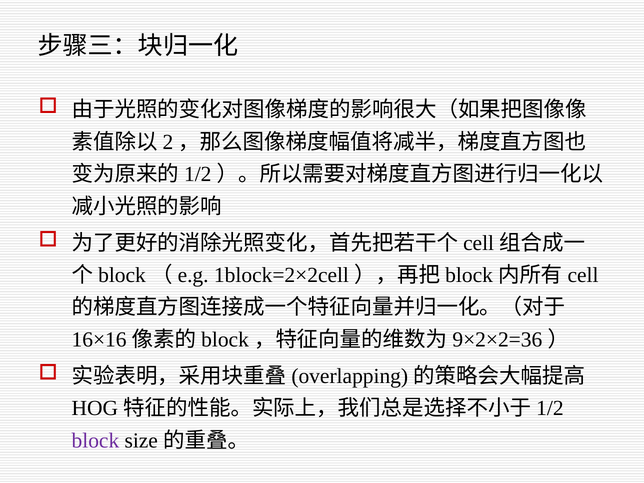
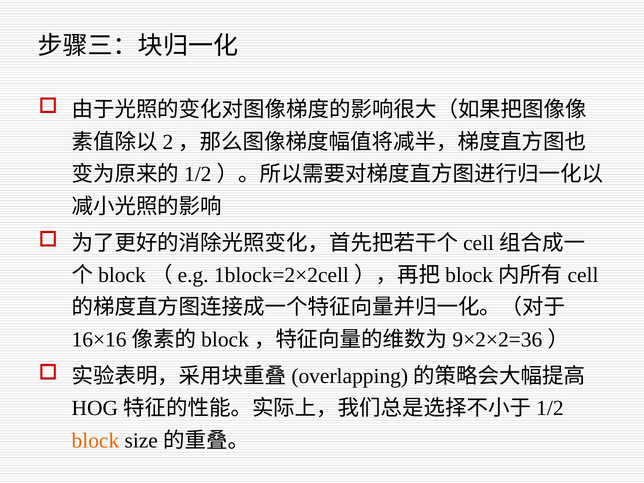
block colour: purple -> orange
